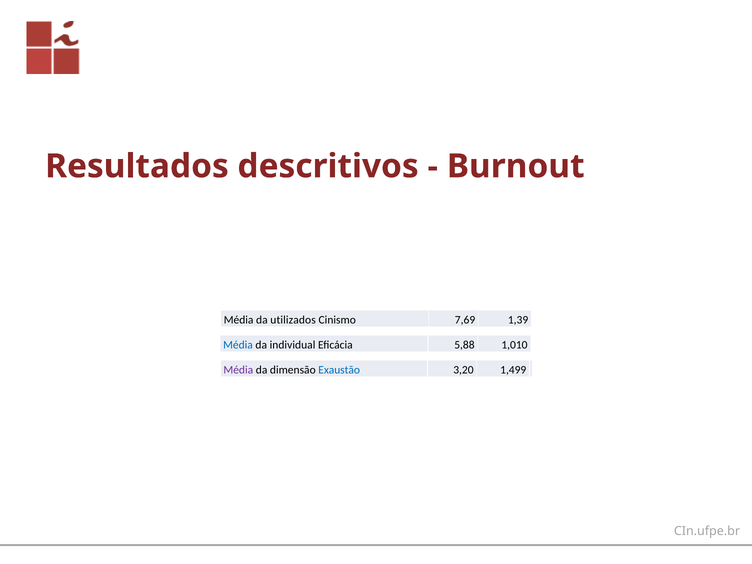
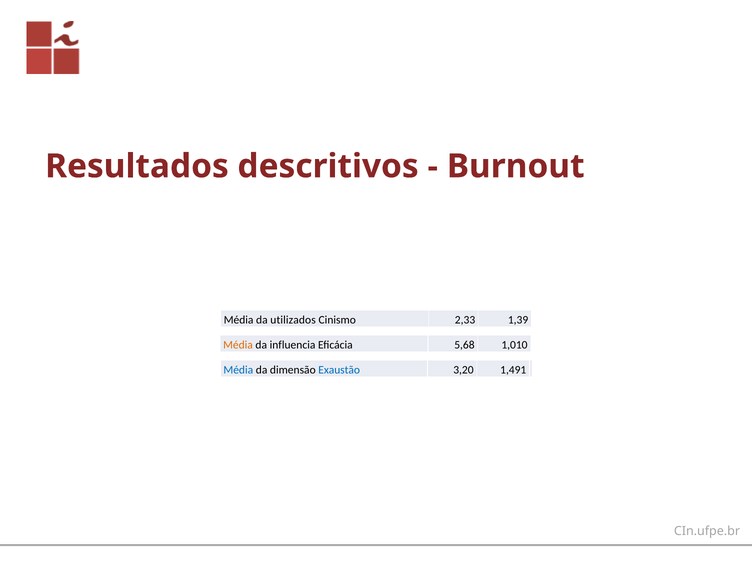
7,69: 7,69 -> 2,33
Média at (238, 345) colour: blue -> orange
individual: individual -> influencia
5,88: 5,88 -> 5,68
Média at (238, 370) colour: purple -> blue
1,499: 1,499 -> 1,491
